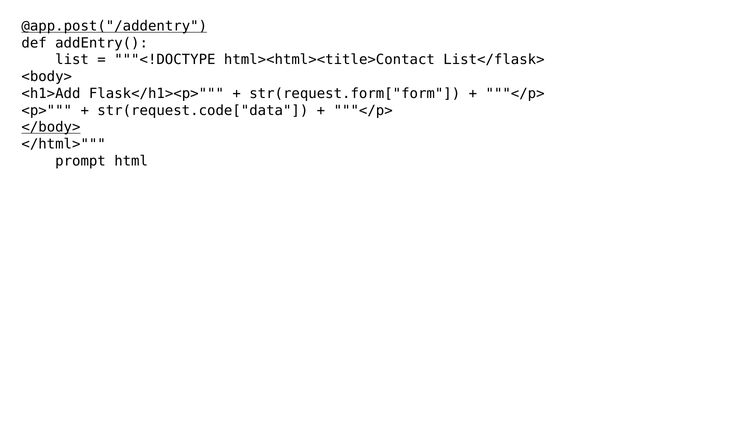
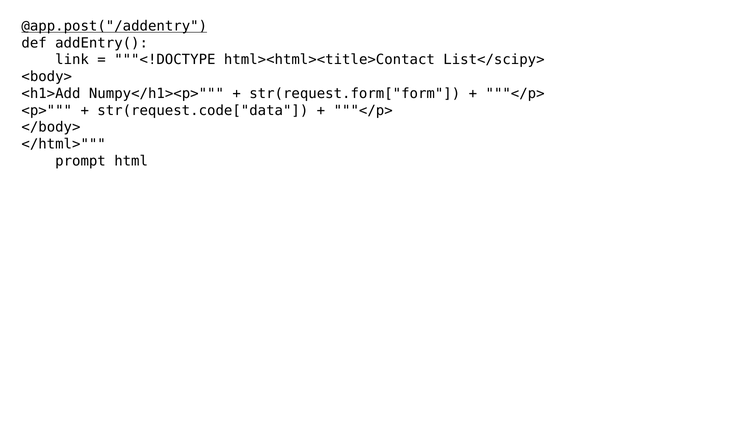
list: list -> link
List</flask>: List</flask> -> List</scipy>
Flask</h1><p>: Flask</h1><p> -> Numpy</h1><p>
</body> underline: present -> none
